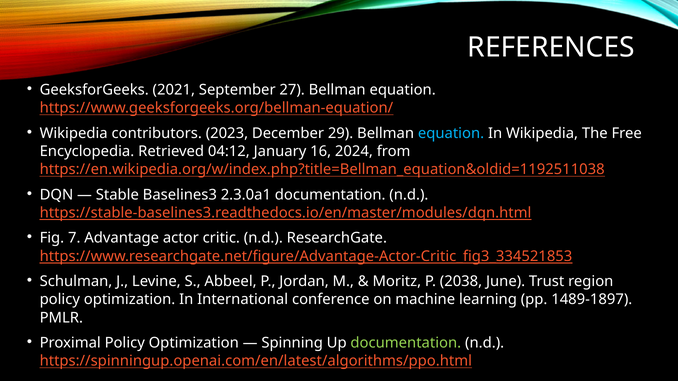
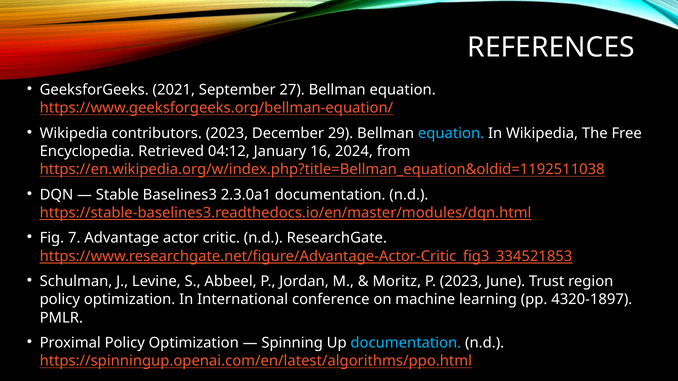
P 2038: 2038 -> 2023
1489-1897: 1489-1897 -> 4320-1897
documentation at (406, 343) colour: light green -> light blue
